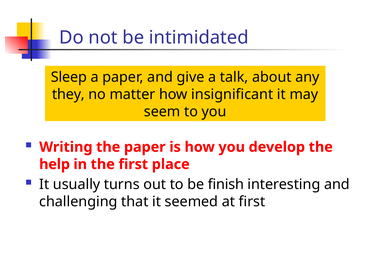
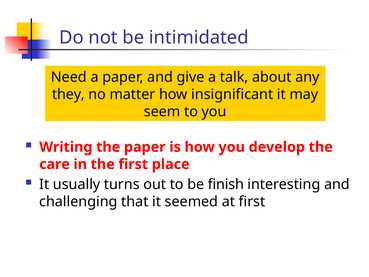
Sleep: Sleep -> Need
help: help -> care
